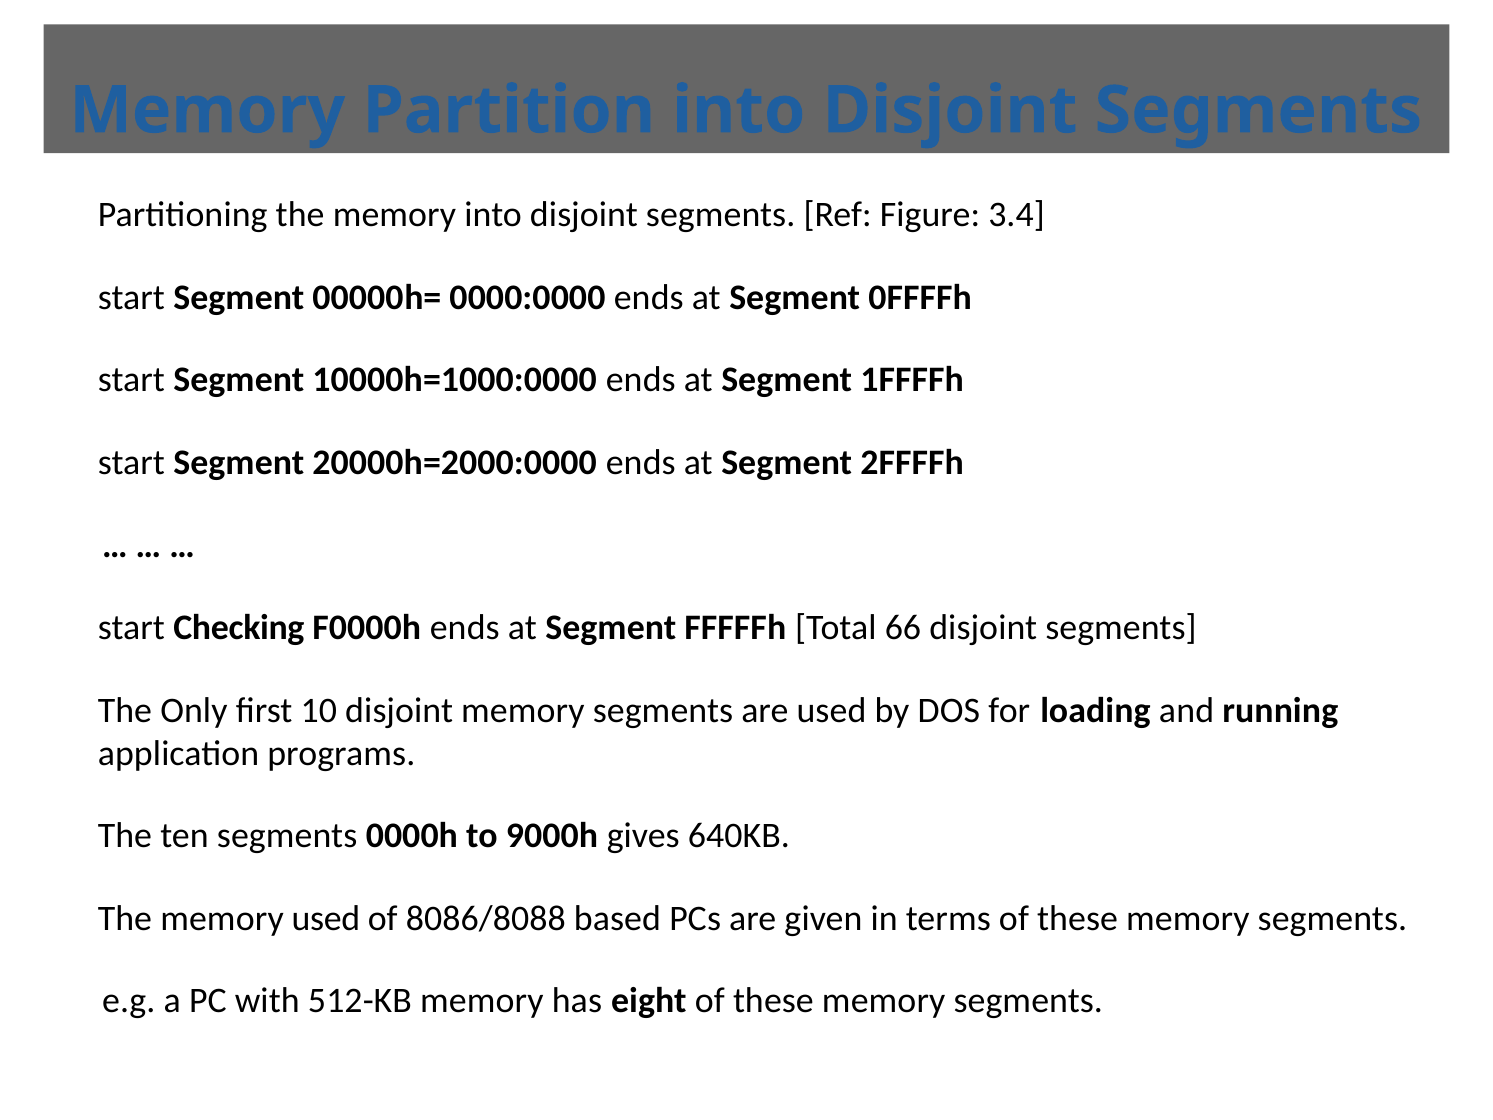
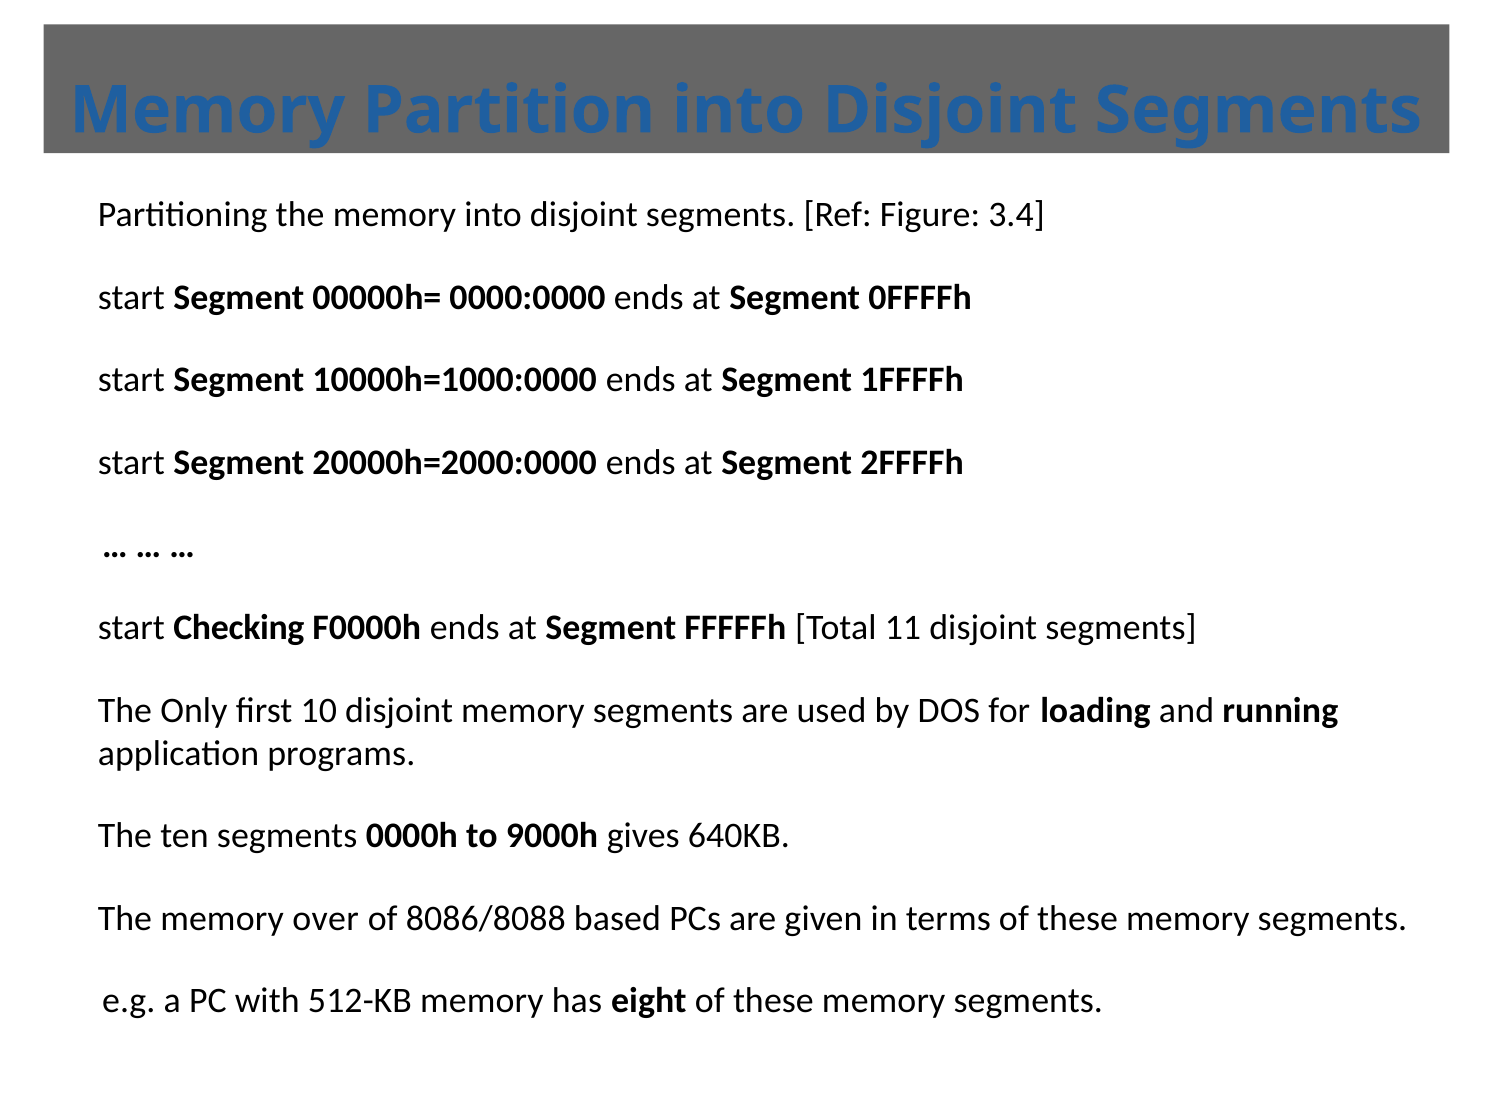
66: 66 -> 11
memory used: used -> over
